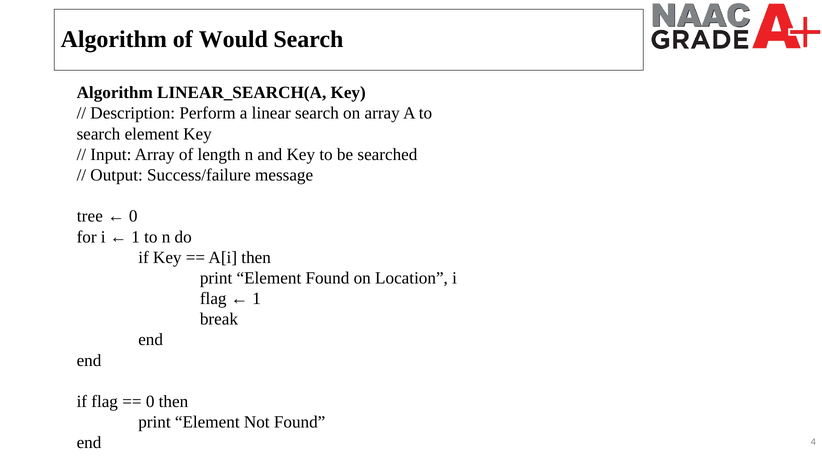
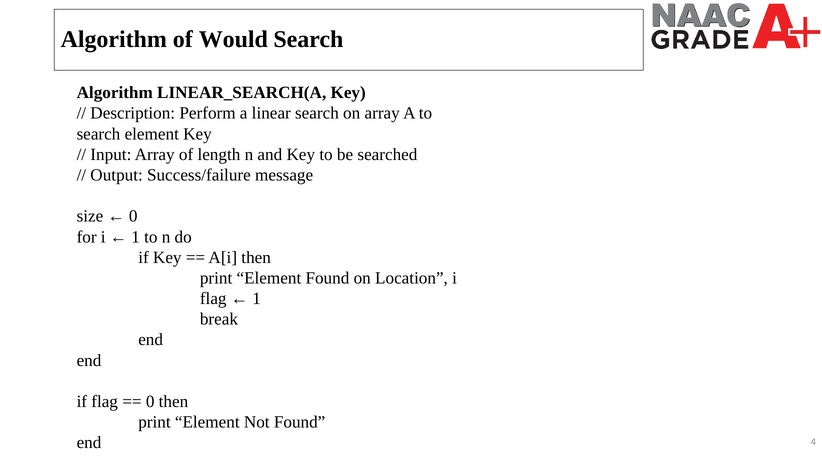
tree: tree -> size
